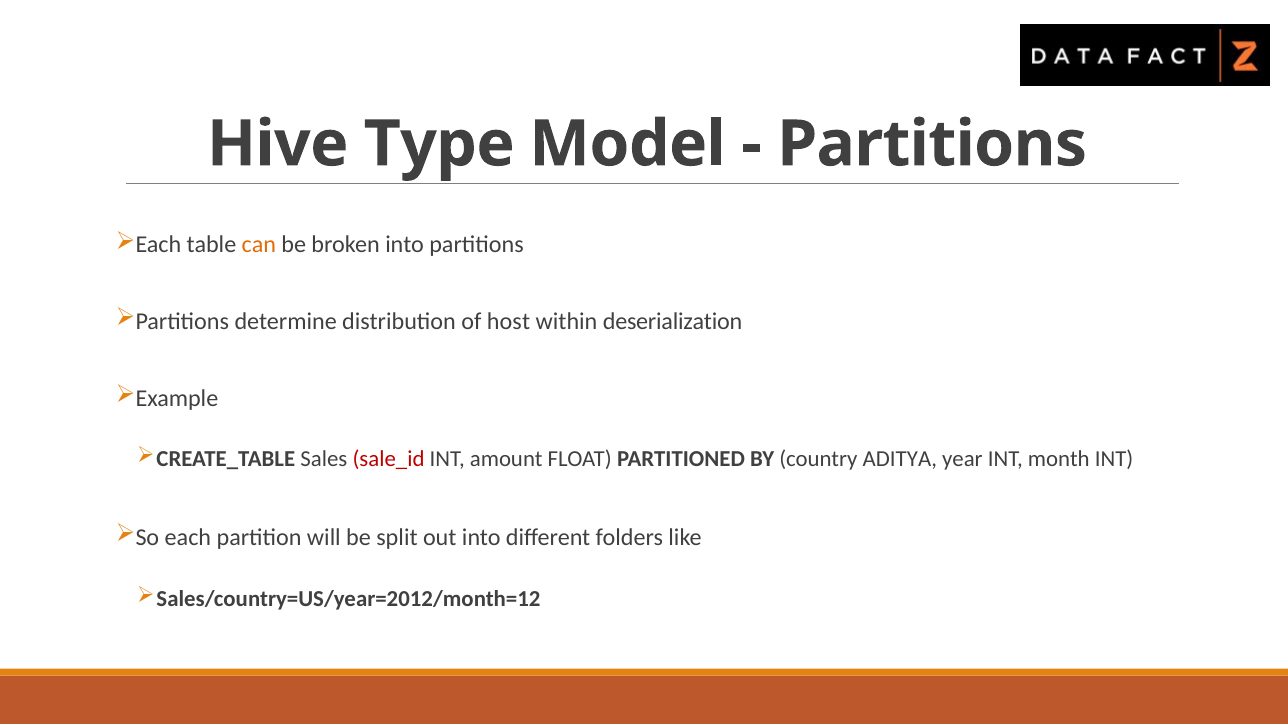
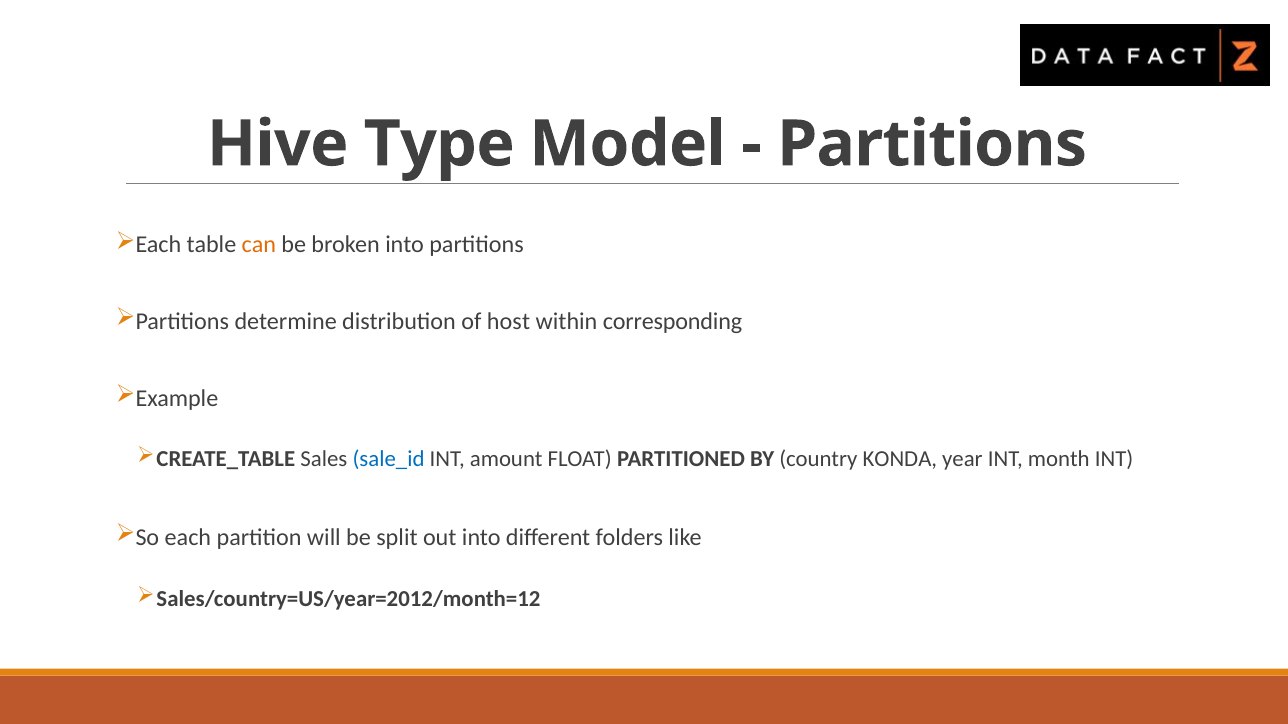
deserialization: deserialization -> corresponding
sale_id colour: red -> blue
ADITYA: ADITYA -> KONDA
